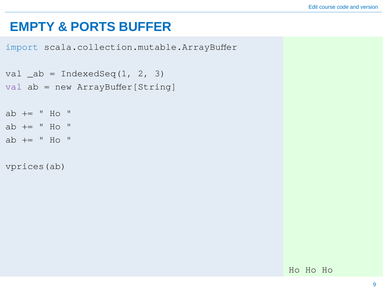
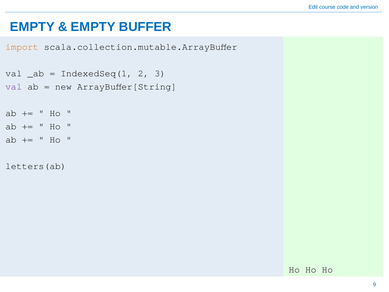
PORTS at (93, 27): PORTS -> EMPTY
import colour: blue -> orange
vprices(ab: vprices(ab -> letters(ab
